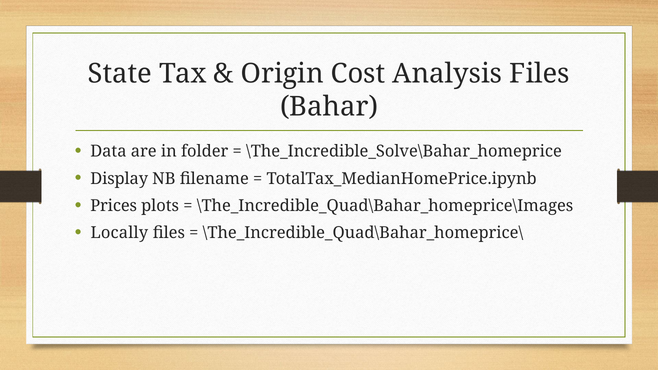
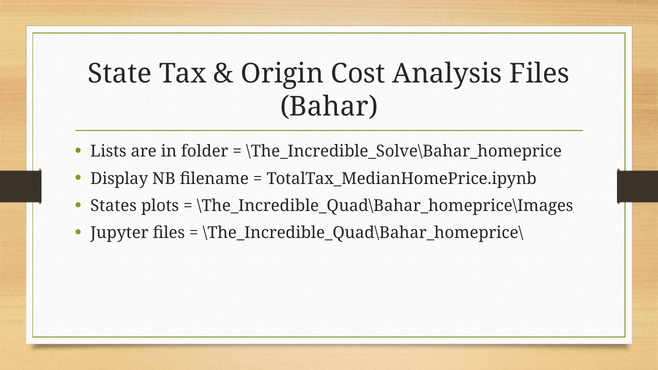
Data: Data -> Lists
Prices: Prices -> States
Locally: Locally -> Jupyter
